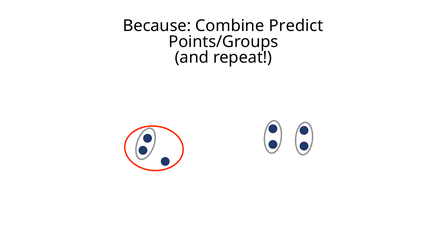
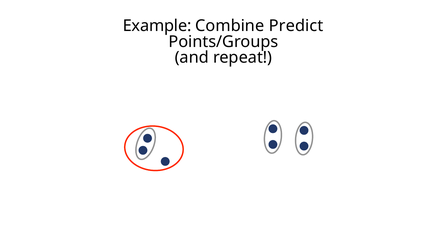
Because: Because -> Example
